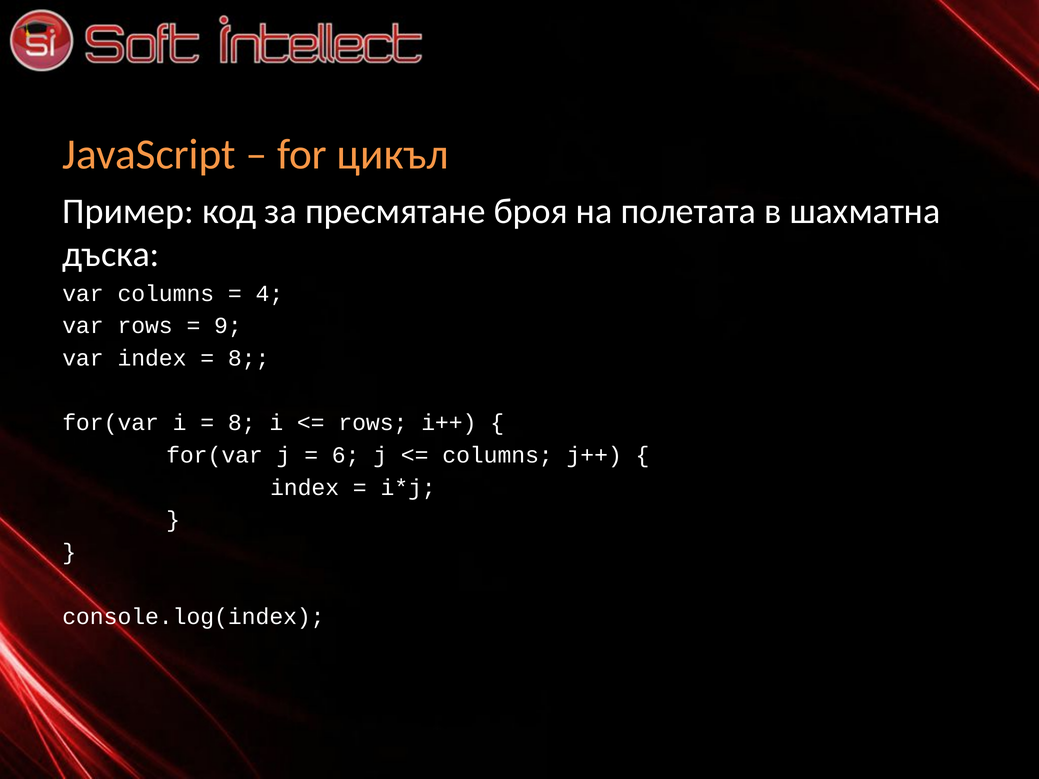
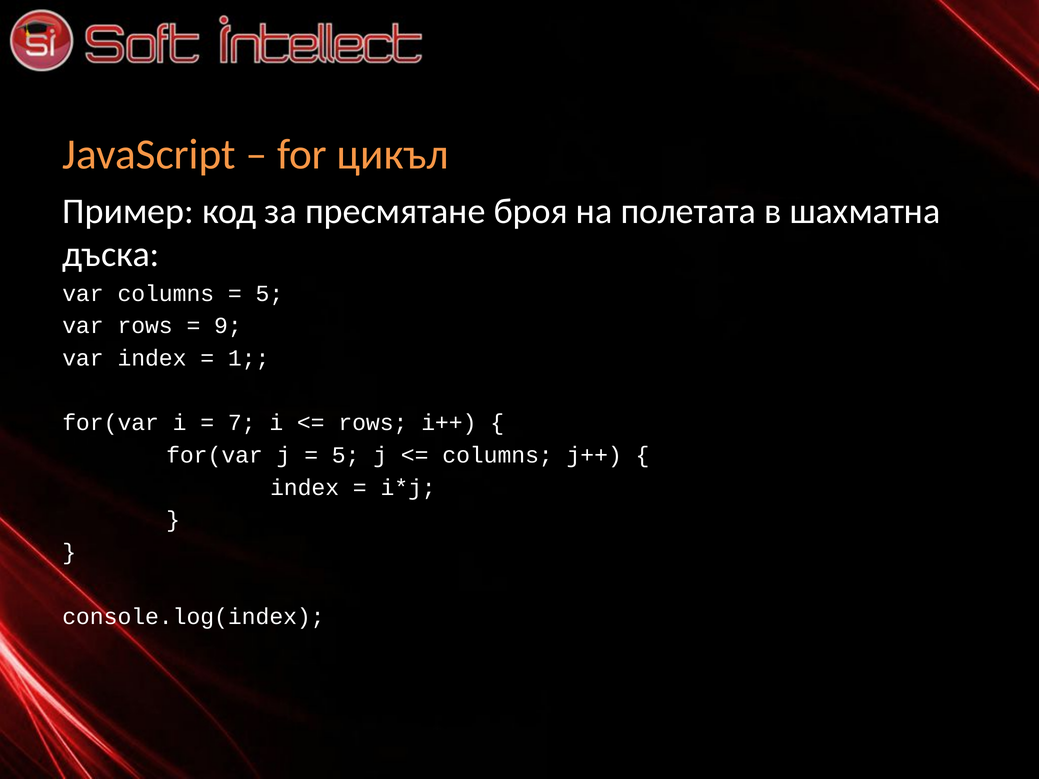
4 at (269, 294): 4 -> 5
8 at (249, 358): 8 -> 1
8 at (242, 423): 8 -> 7
6 at (346, 455): 6 -> 5
